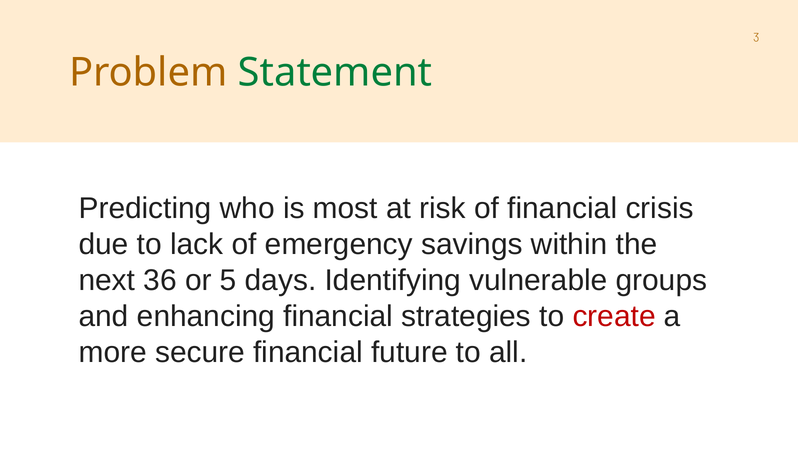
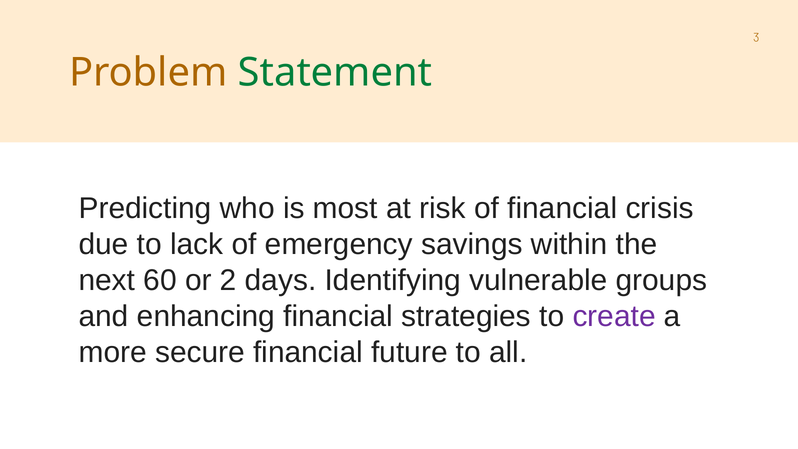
36: 36 -> 60
5: 5 -> 2
create colour: red -> purple
